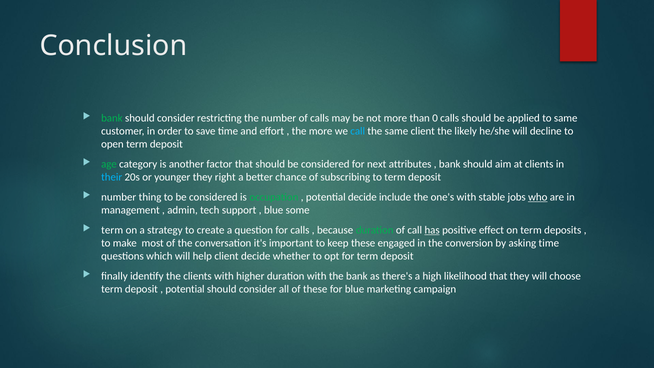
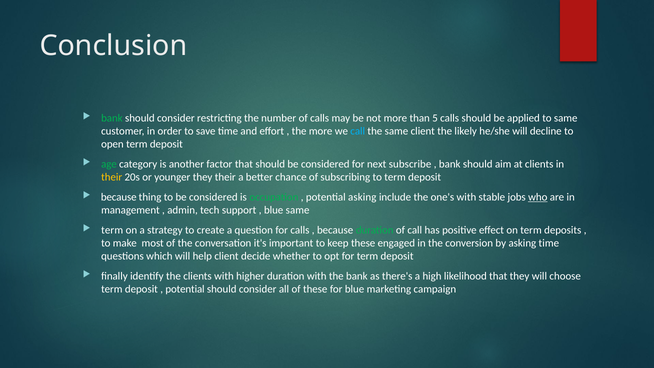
0: 0 -> 5
attributes: attributes -> subscribe
their at (112, 177) colour: light blue -> yellow
they right: right -> their
number at (119, 197): number -> because
potential decide: decide -> asking
blue some: some -> same
has underline: present -> none
